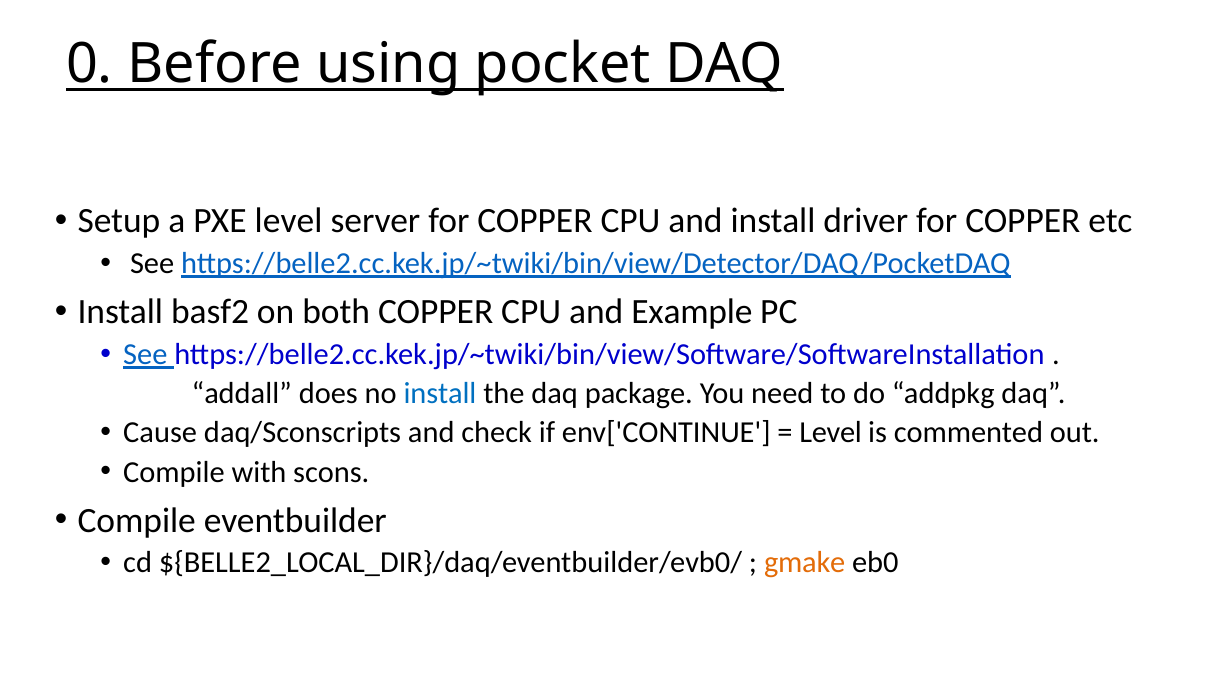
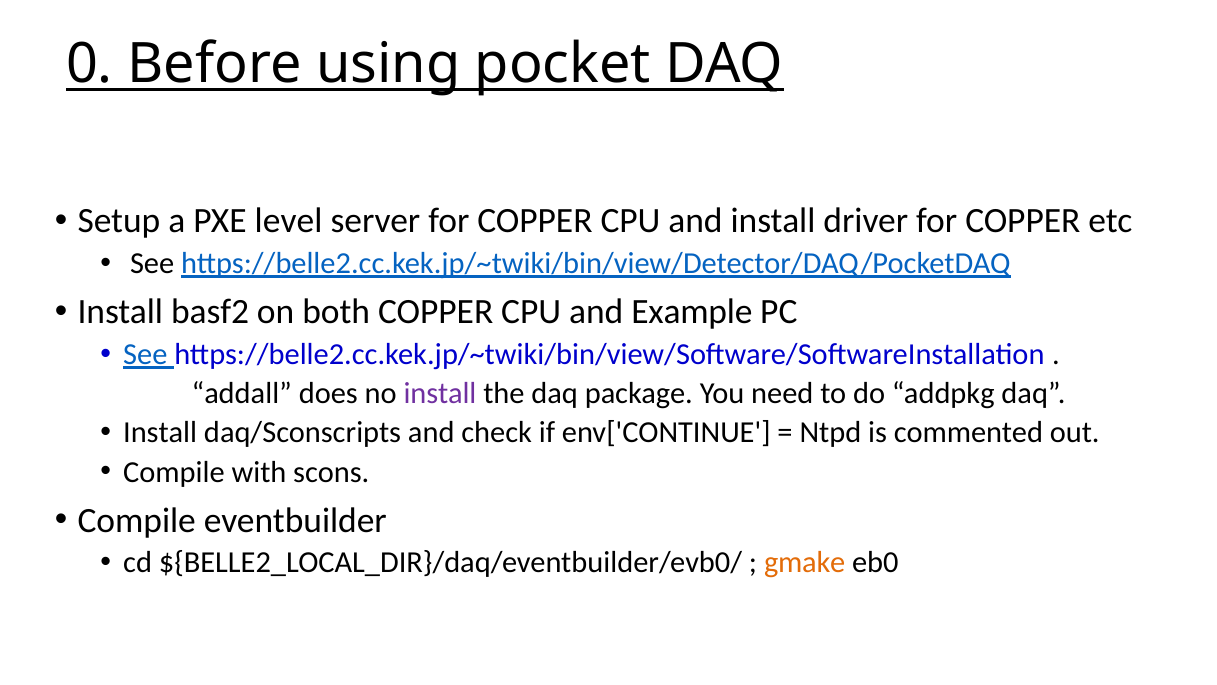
install at (440, 393) colour: blue -> purple
Cause at (160, 433): Cause -> Install
Level at (831, 433): Level -> Ntpd
